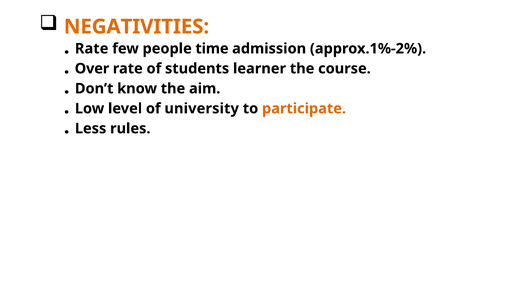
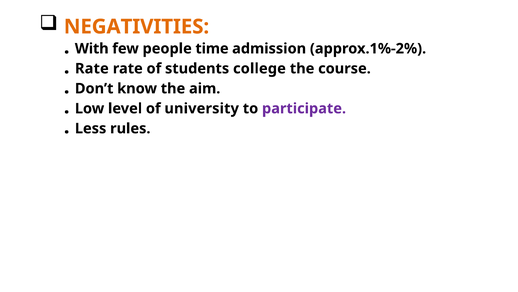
Rate at (92, 49): Rate -> With
Over at (92, 68): Over -> Rate
learner: learner -> college
participate colour: orange -> purple
